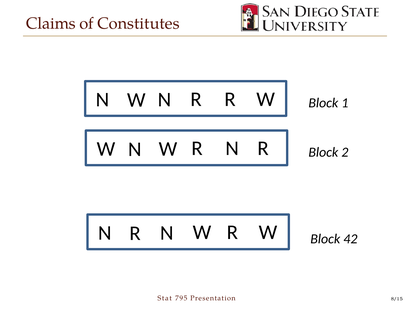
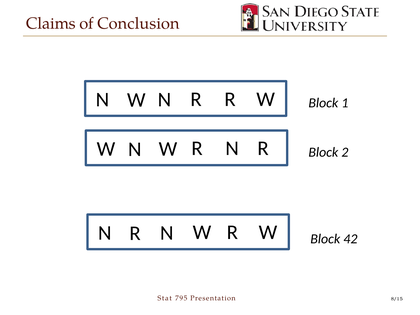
Constitutes: Constitutes -> Conclusion
